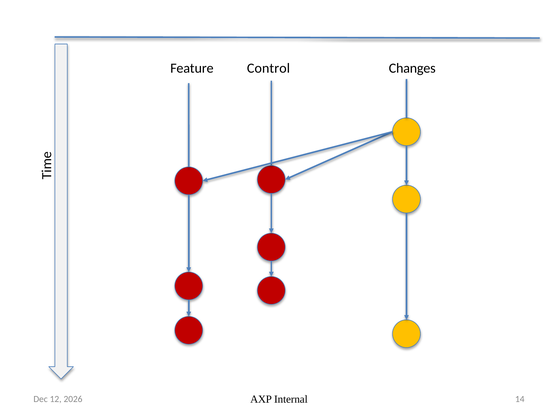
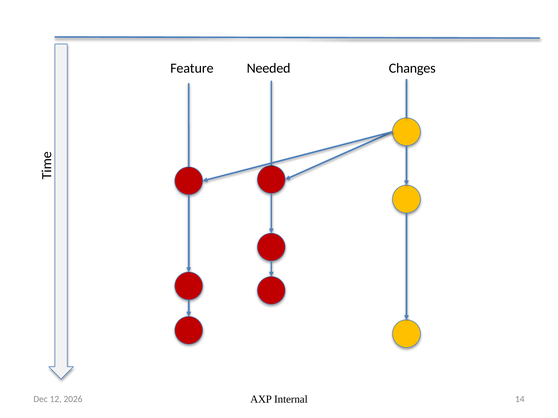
Control: Control -> Needed
